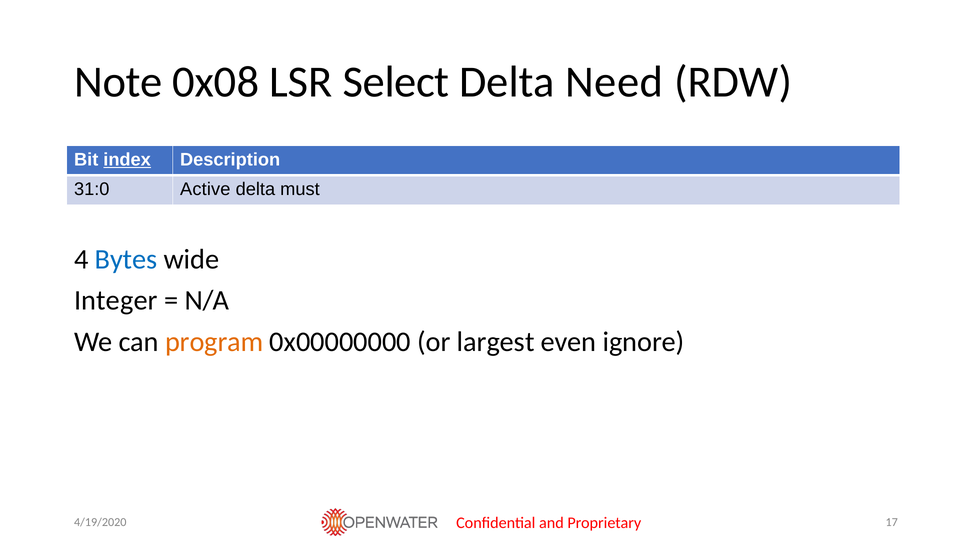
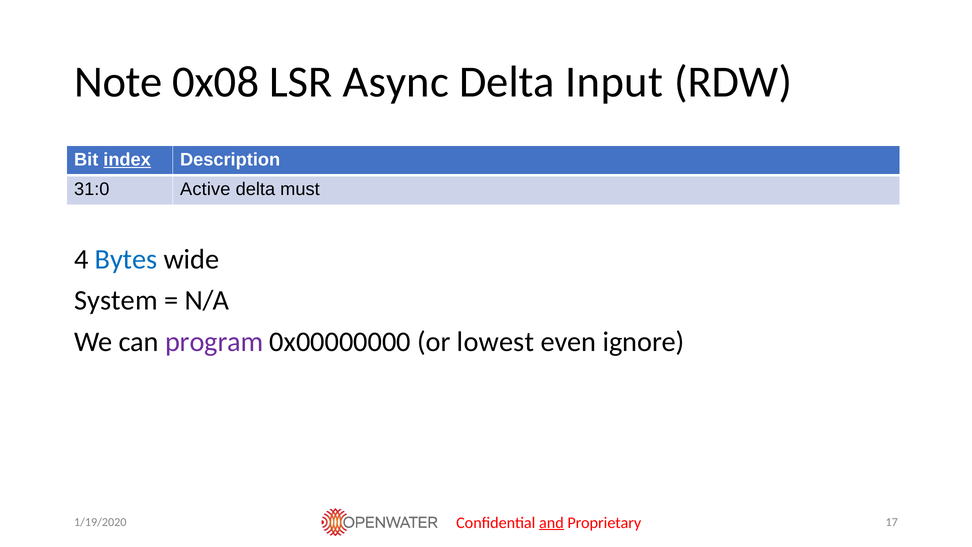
Select: Select -> Async
Need: Need -> Input
Integer: Integer -> System
program colour: orange -> purple
largest: largest -> lowest
4/19/2020: 4/19/2020 -> 1/19/2020
and underline: none -> present
